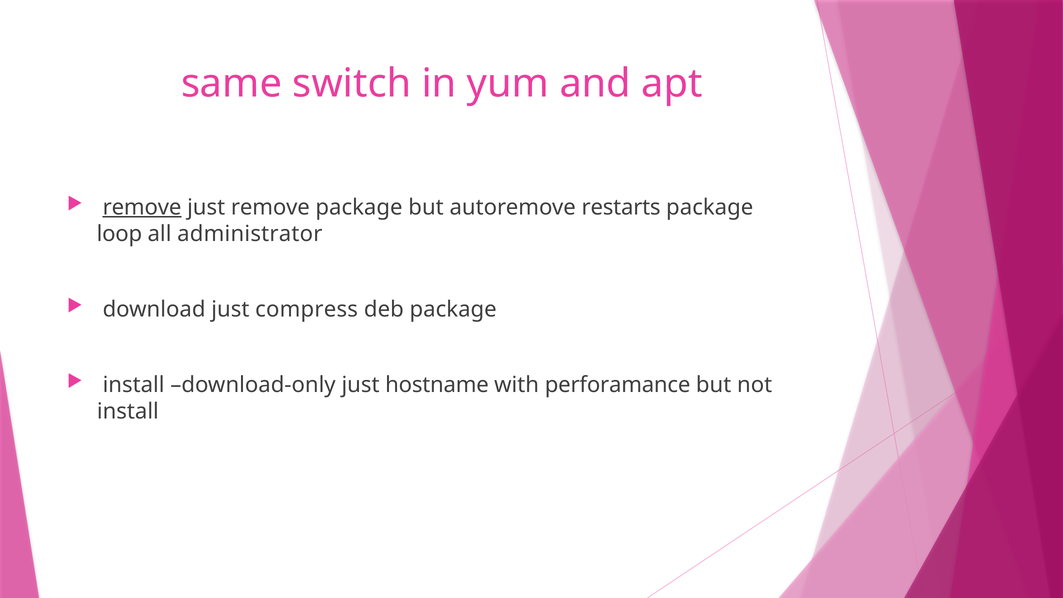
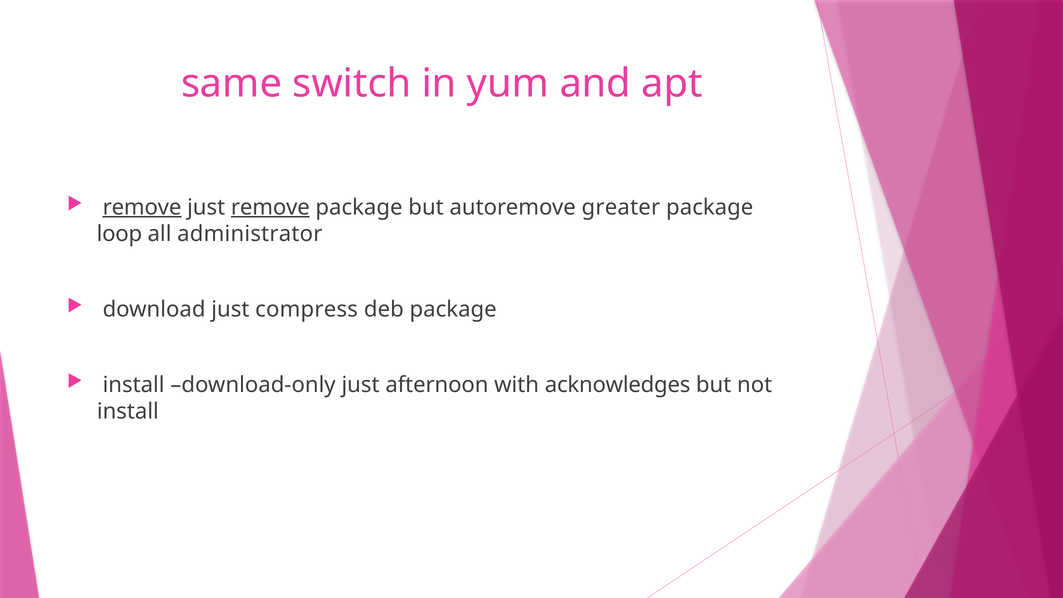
remove at (270, 207) underline: none -> present
restarts: restarts -> greater
hostname: hostname -> afternoon
perforamance: perforamance -> acknowledges
